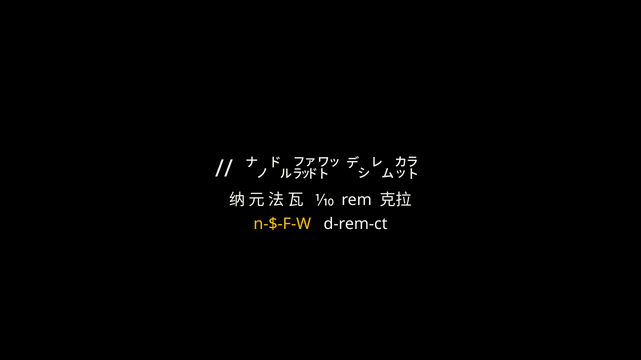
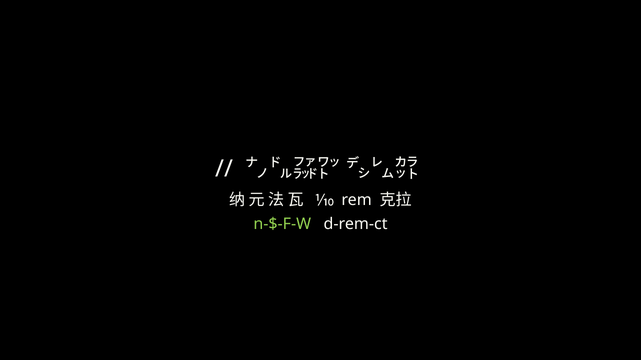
n-$-F-W colour: yellow -> light green
